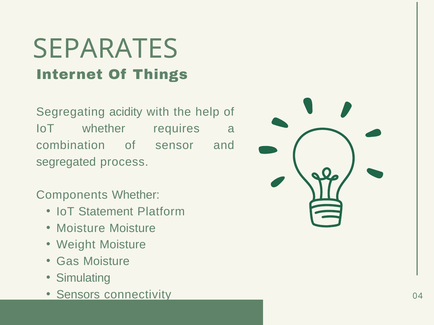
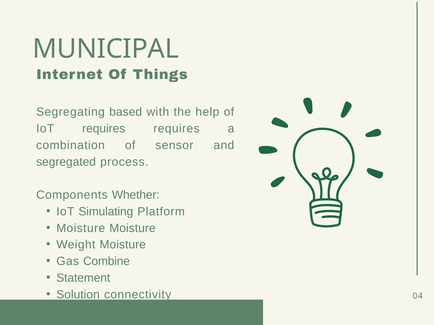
SEPARATES: SEPARATES -> MUNICIPAL
acidity: acidity -> based
IoT whether: whether -> requires
Statement: Statement -> Simulating
Gas Moisture: Moisture -> Combine
Simulating: Simulating -> Statement
Sensors: Sensors -> Solution
